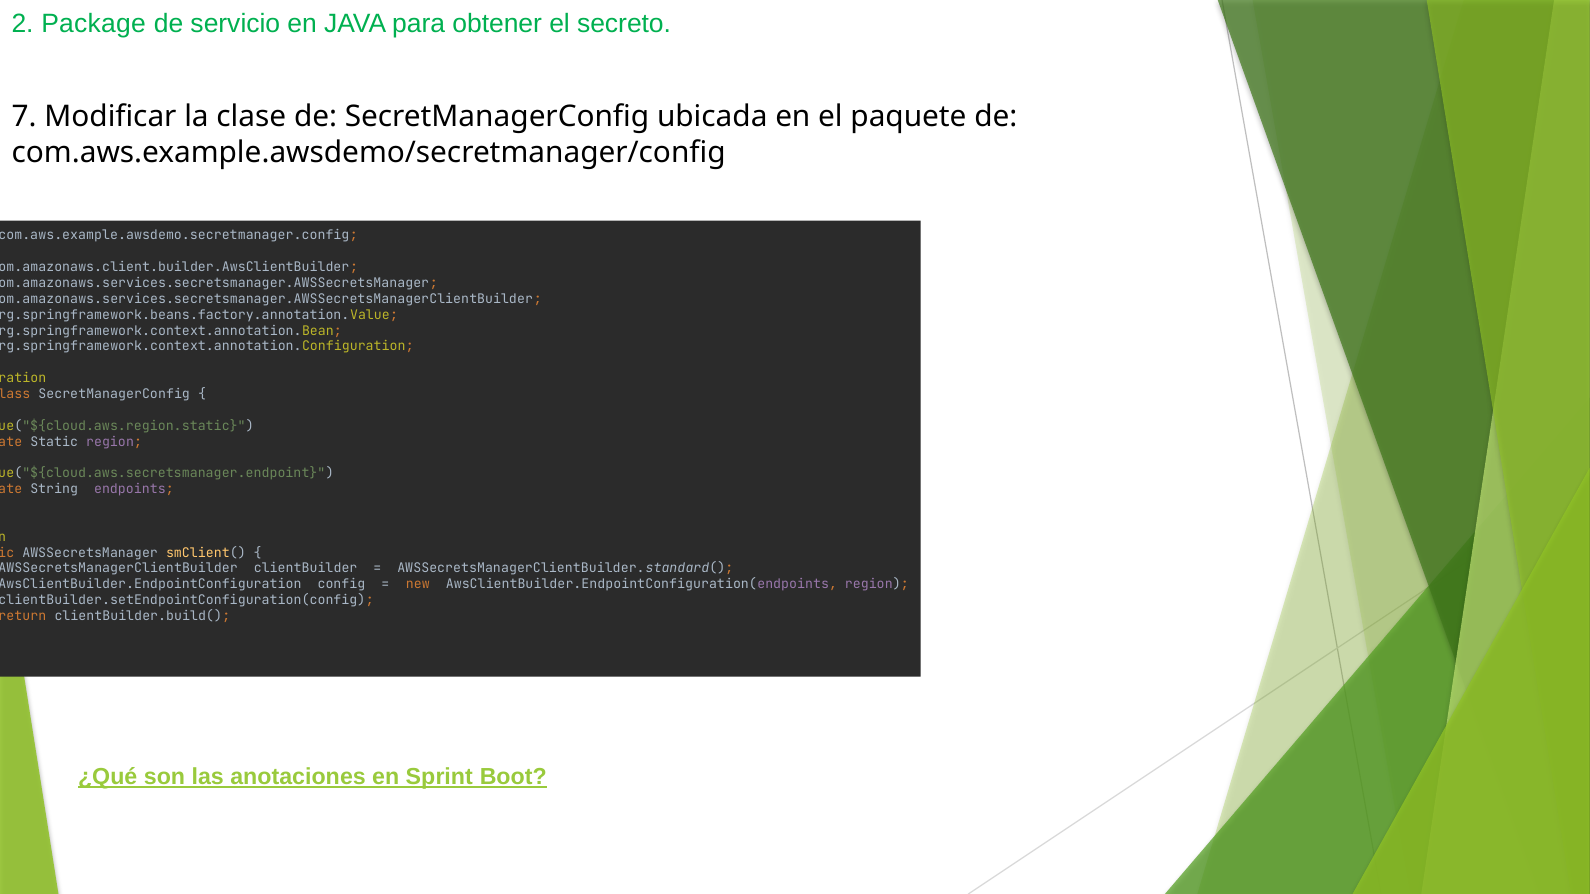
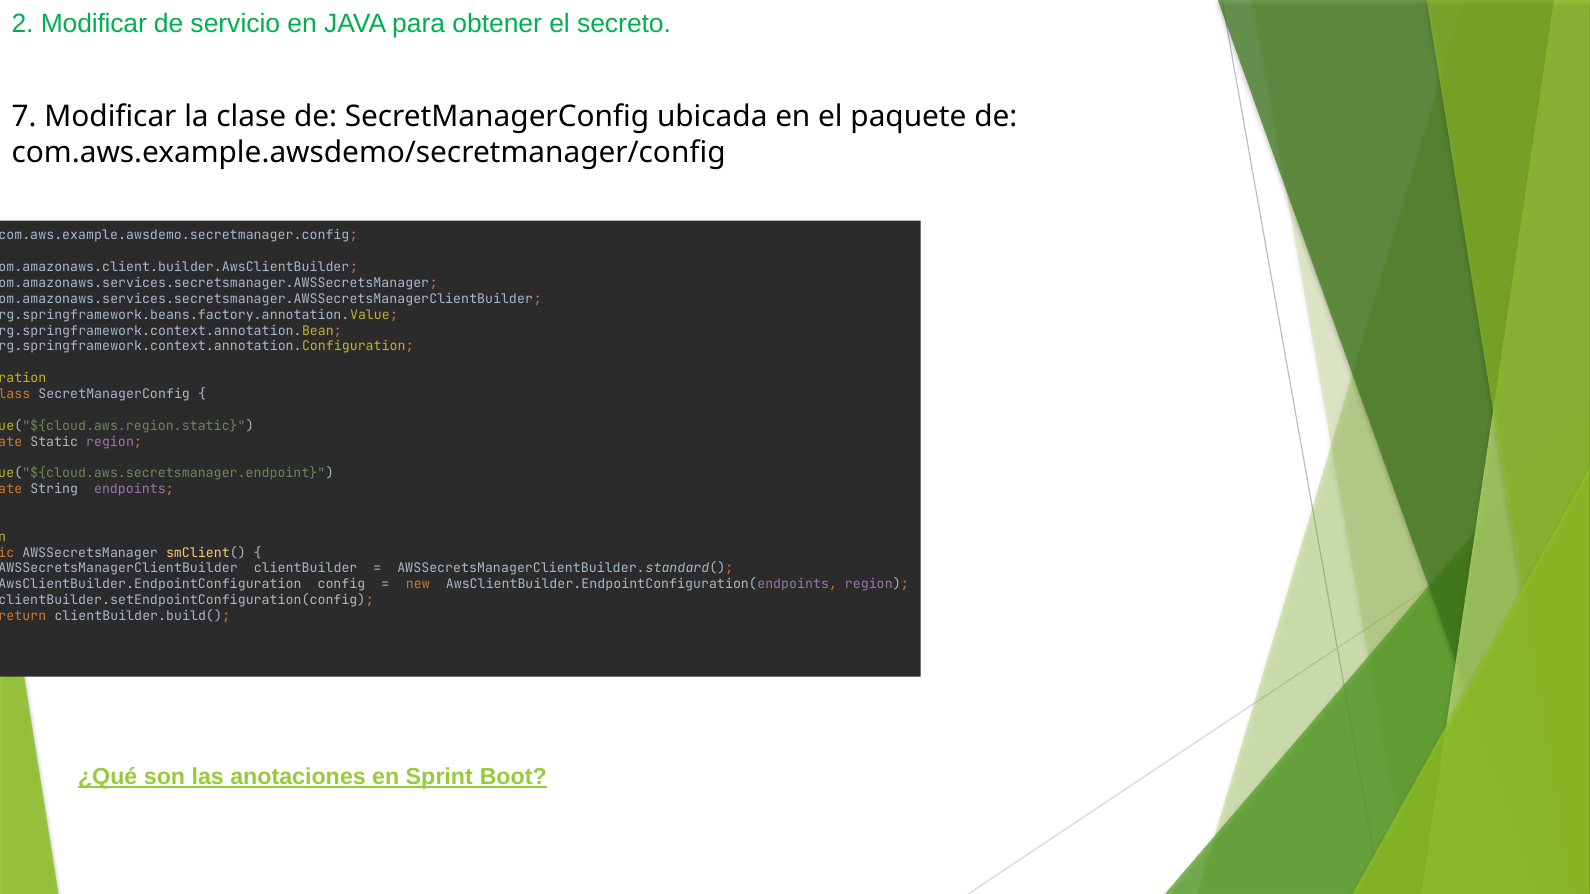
2 Package: Package -> Modificar
